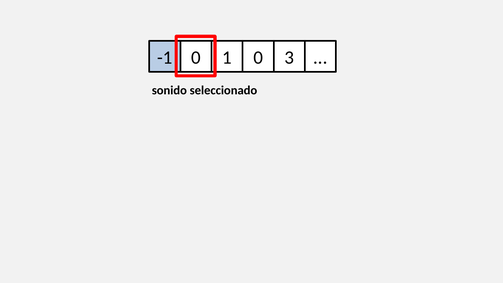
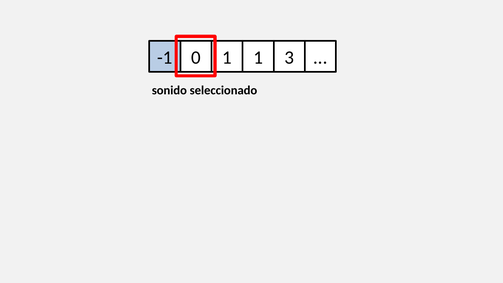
1 0: 0 -> 1
